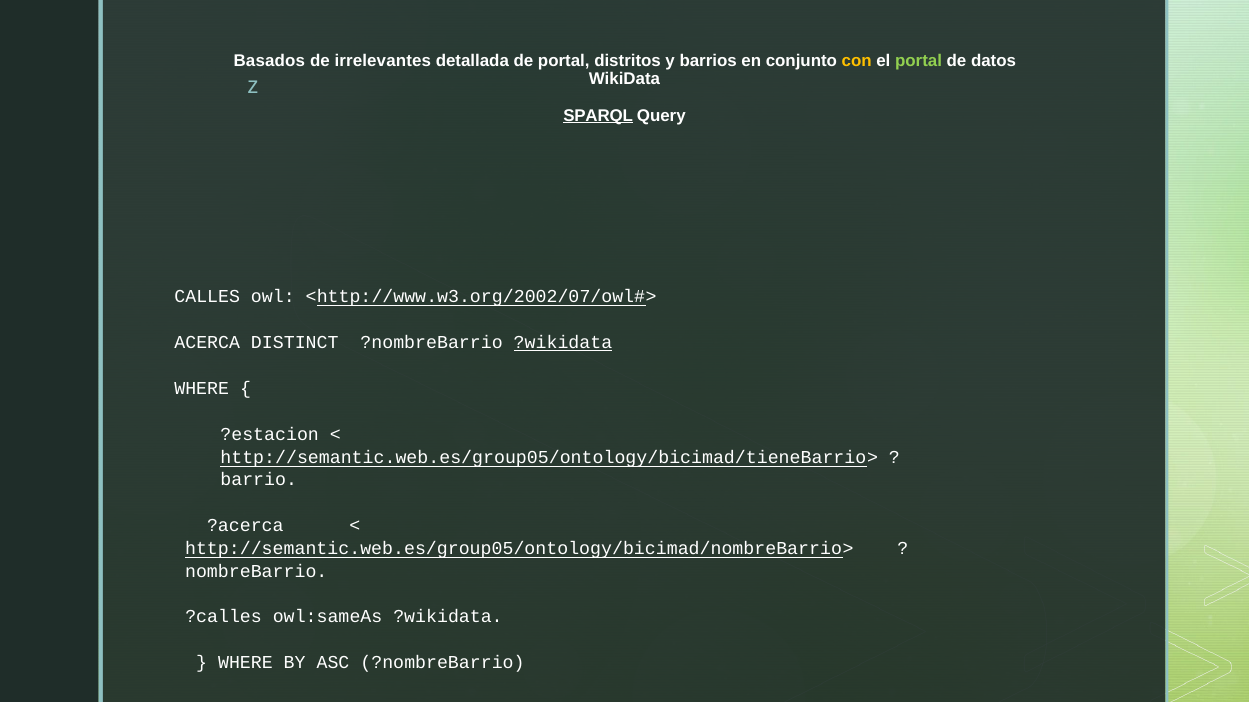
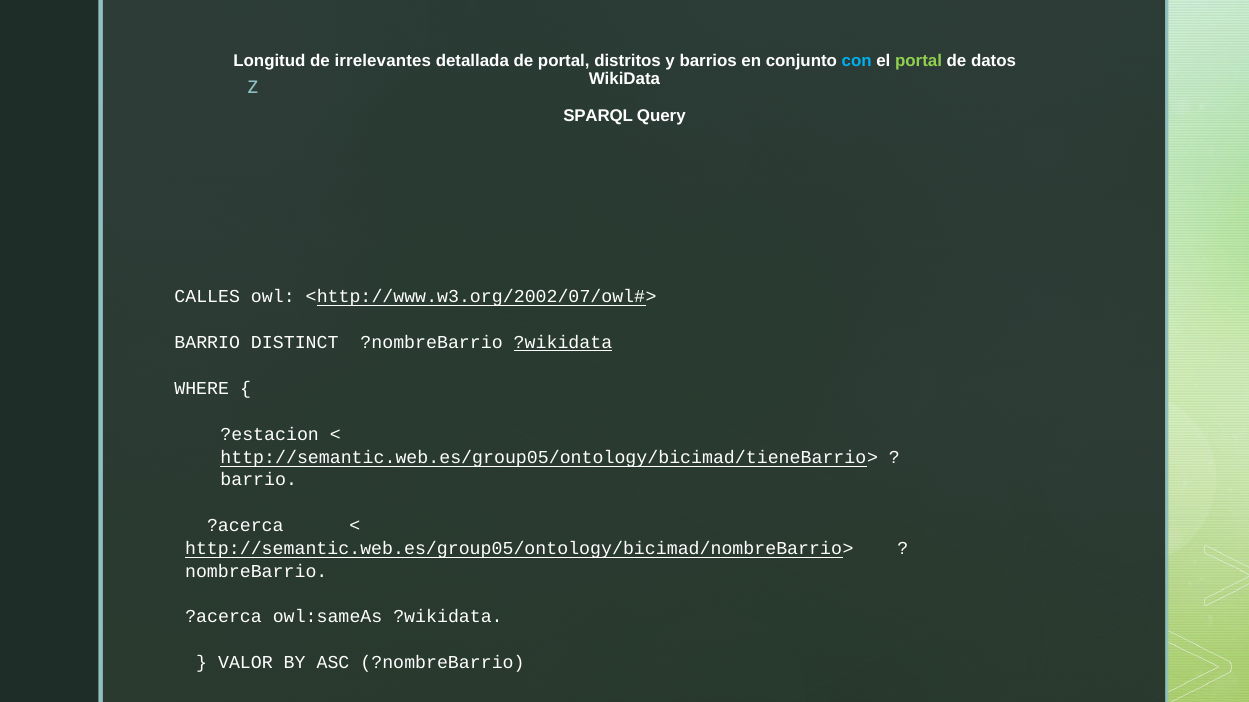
Basados: Basados -> Longitud
con colour: yellow -> light blue
SPARQL underline: present -> none
ACERCA at (207, 343): ACERCA -> BARRIO
?calles at (224, 617): ?calles -> ?acerca
WHERE at (245, 663): WHERE -> VALOR
